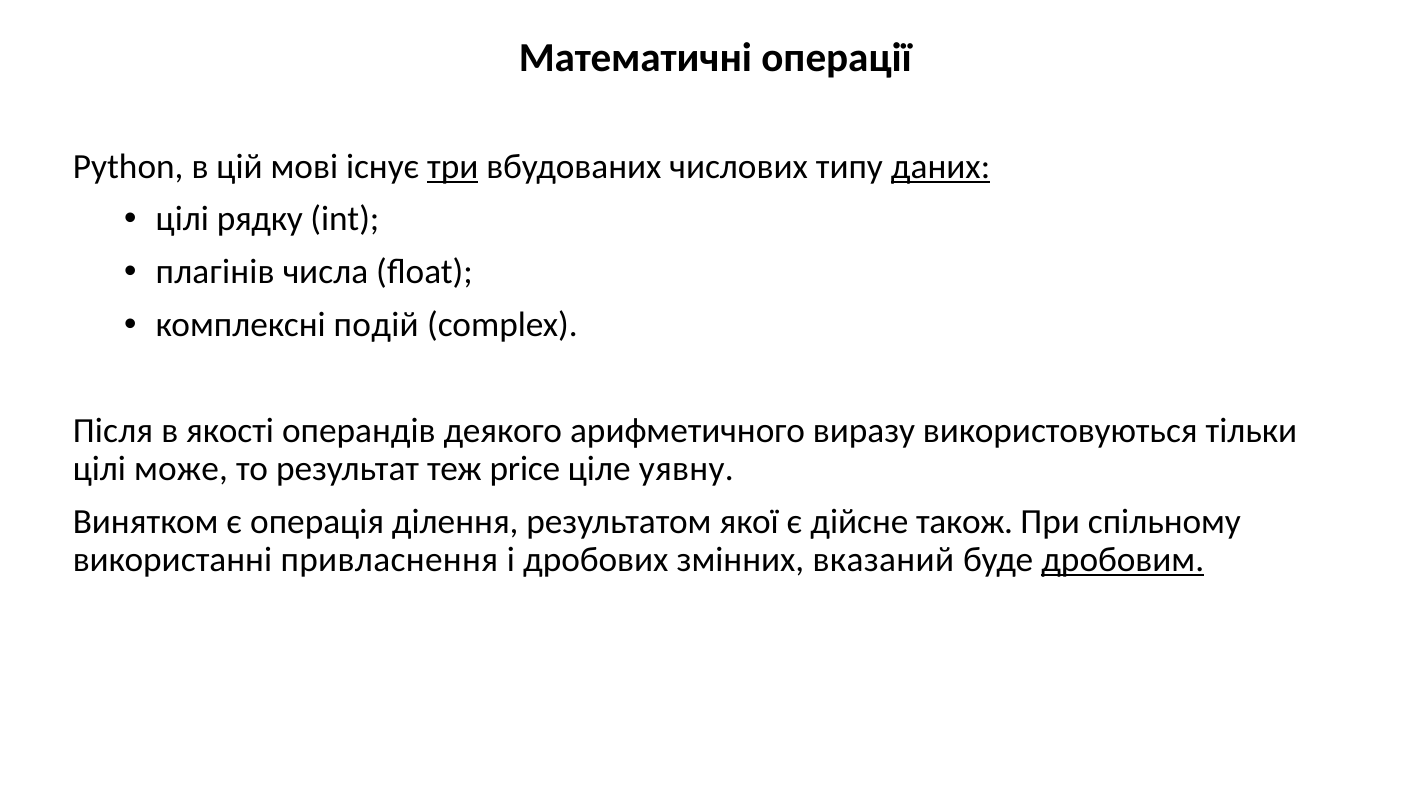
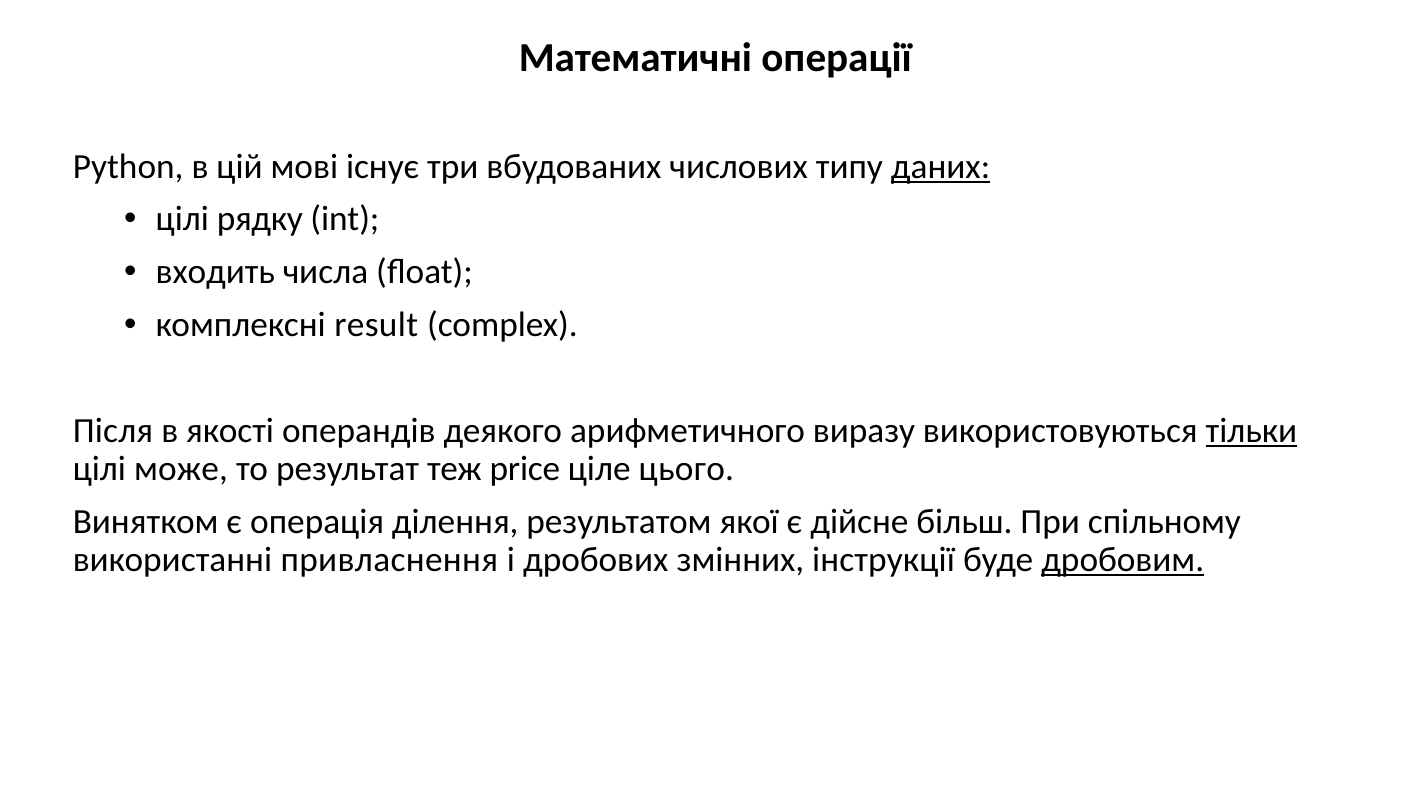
три underline: present -> none
плагінів: плагінів -> входить
подій: подій -> result
тільки underline: none -> present
уявну: уявну -> цього
також: також -> більш
вказаний: вказаний -> інструкції
